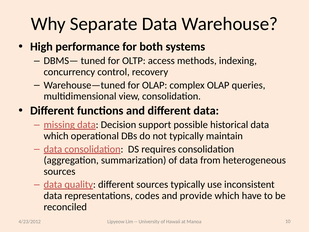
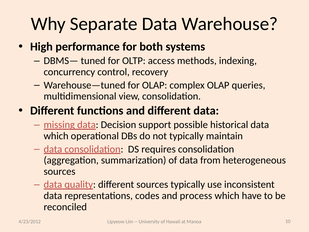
provide: provide -> process
